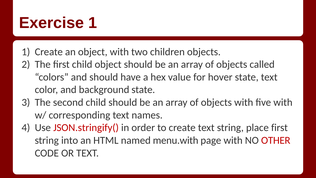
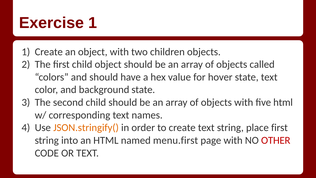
five with: with -> html
JSON.stringify( colour: red -> orange
menu.with: menu.with -> menu.first
